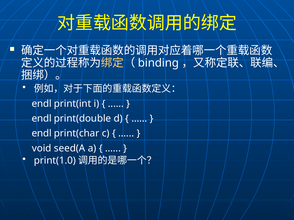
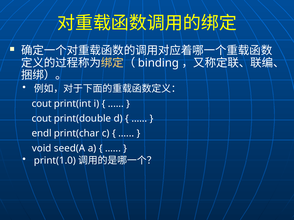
endl at (42, 104): endl -> cout
endl at (42, 119): endl -> cout
